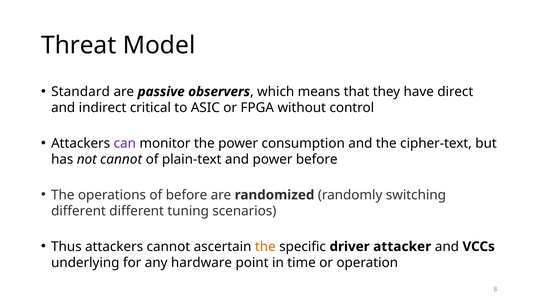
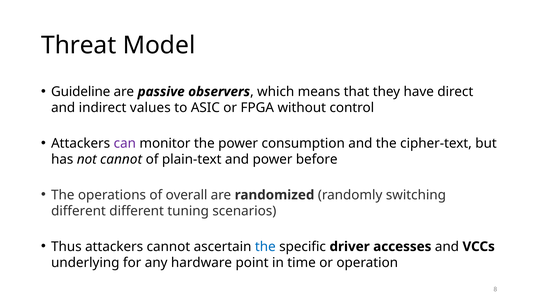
Standard: Standard -> Guideline
critical: critical -> values
of before: before -> overall
the at (265, 246) colour: orange -> blue
attacker: attacker -> accesses
